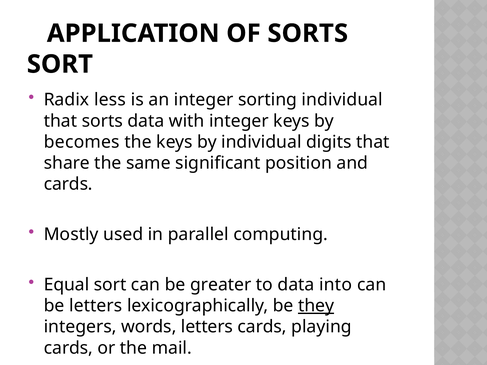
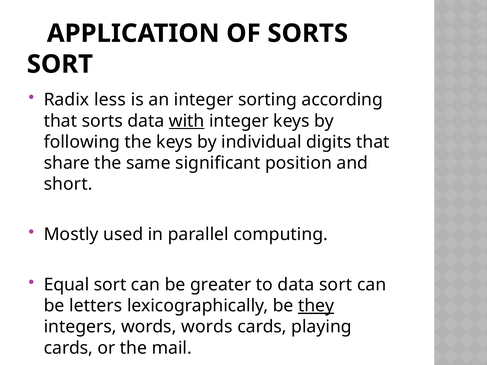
sorting individual: individual -> according
with underline: none -> present
becomes: becomes -> following
cards at (68, 184): cards -> short
data into: into -> sort
words letters: letters -> words
